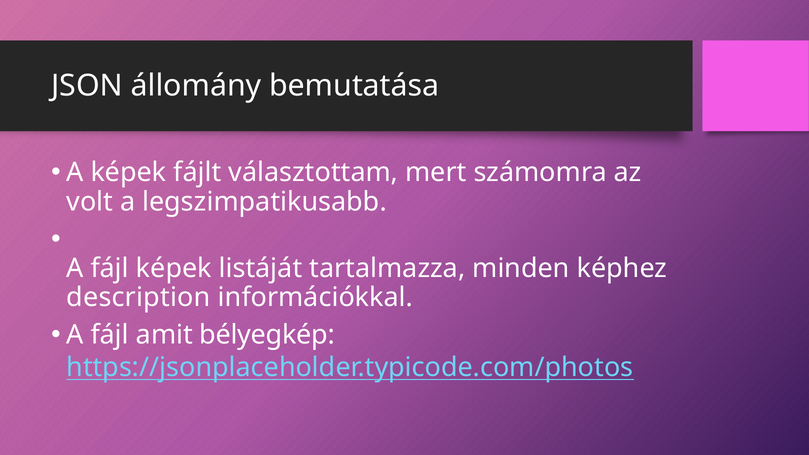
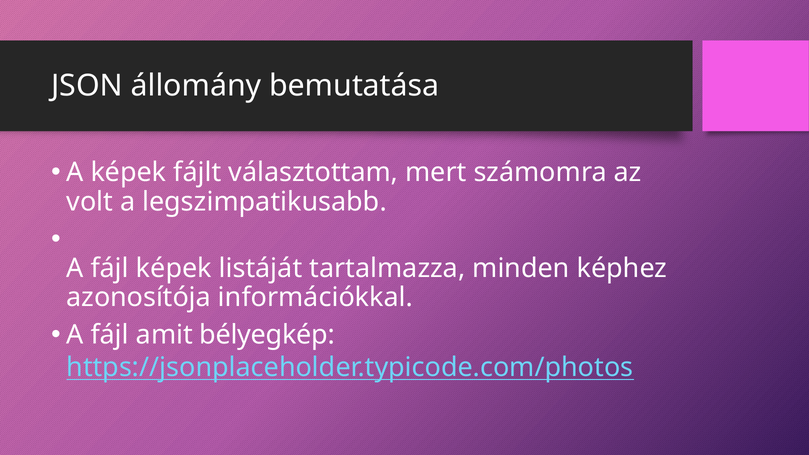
description: description -> azonosítója
